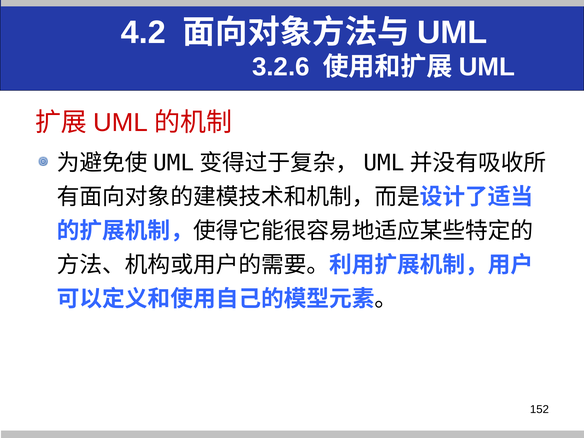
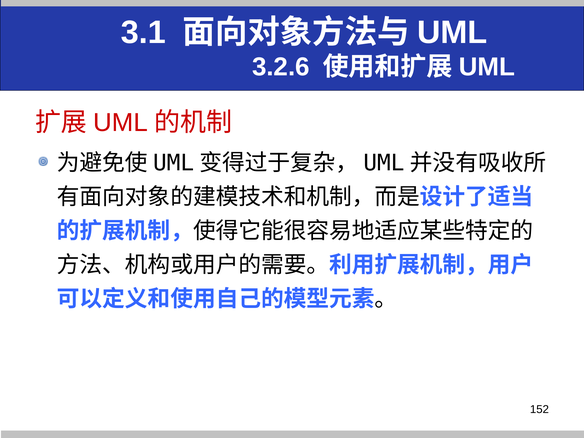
4.2: 4.2 -> 3.1
